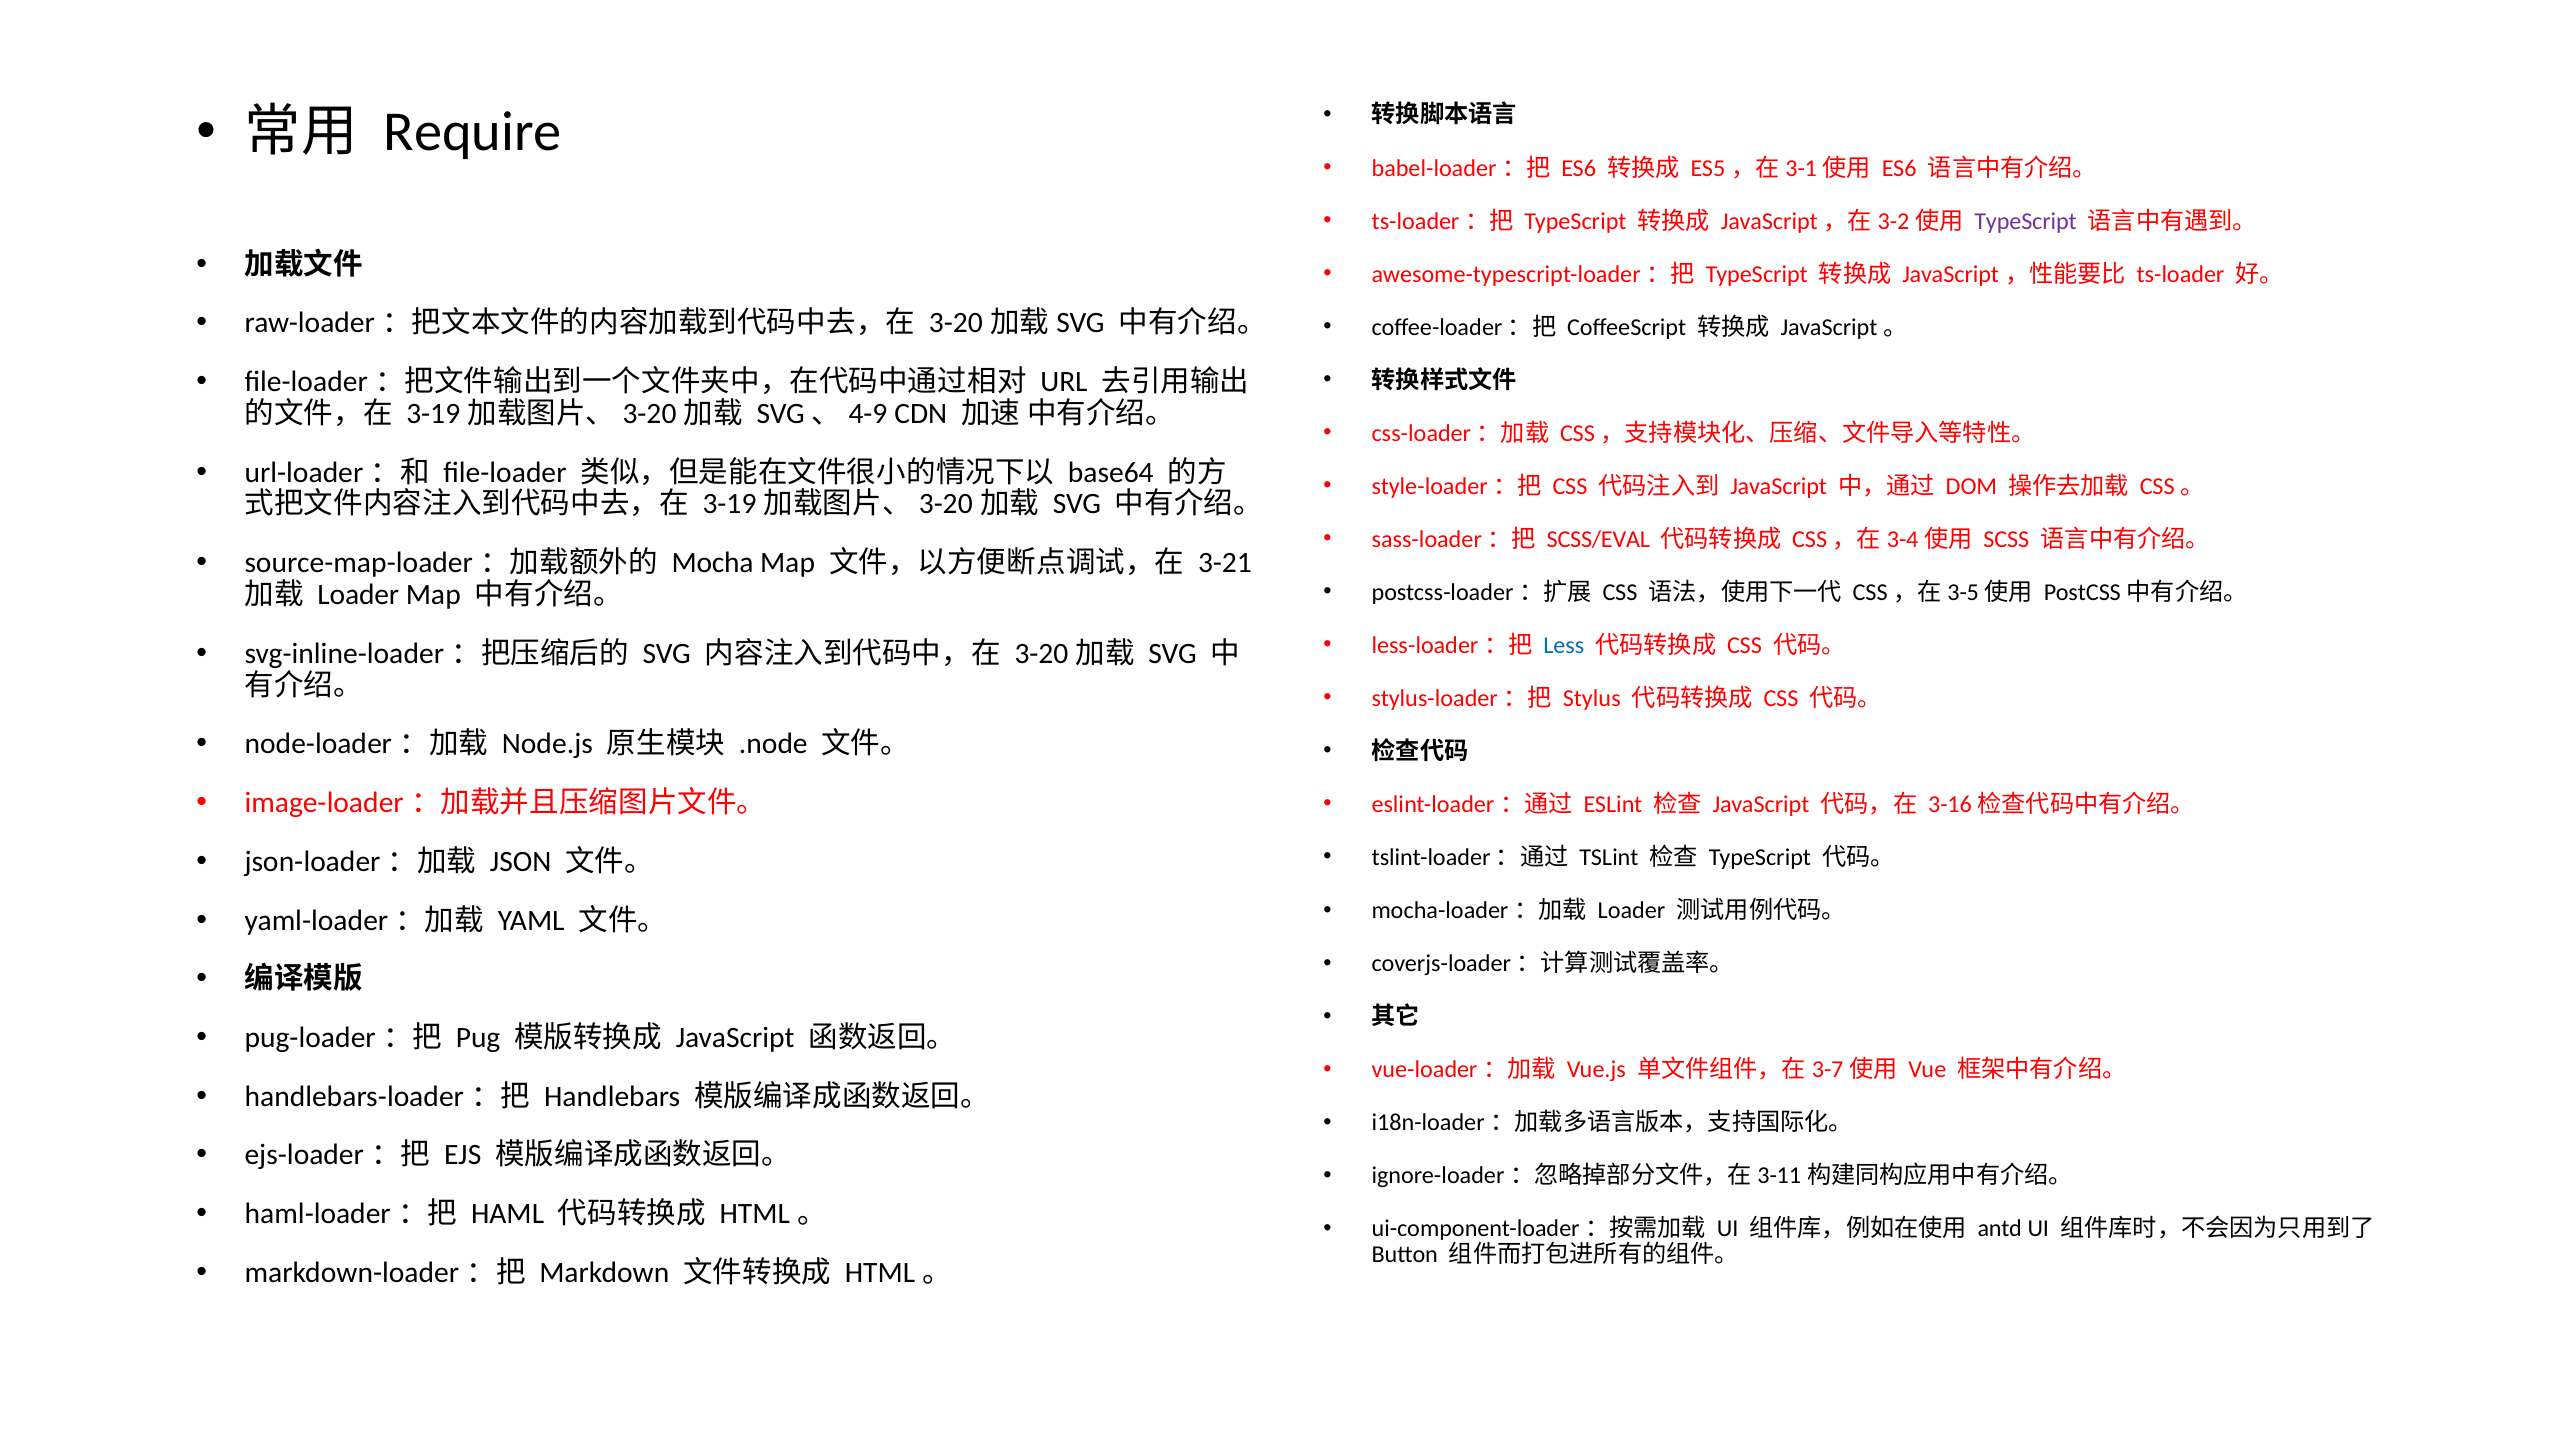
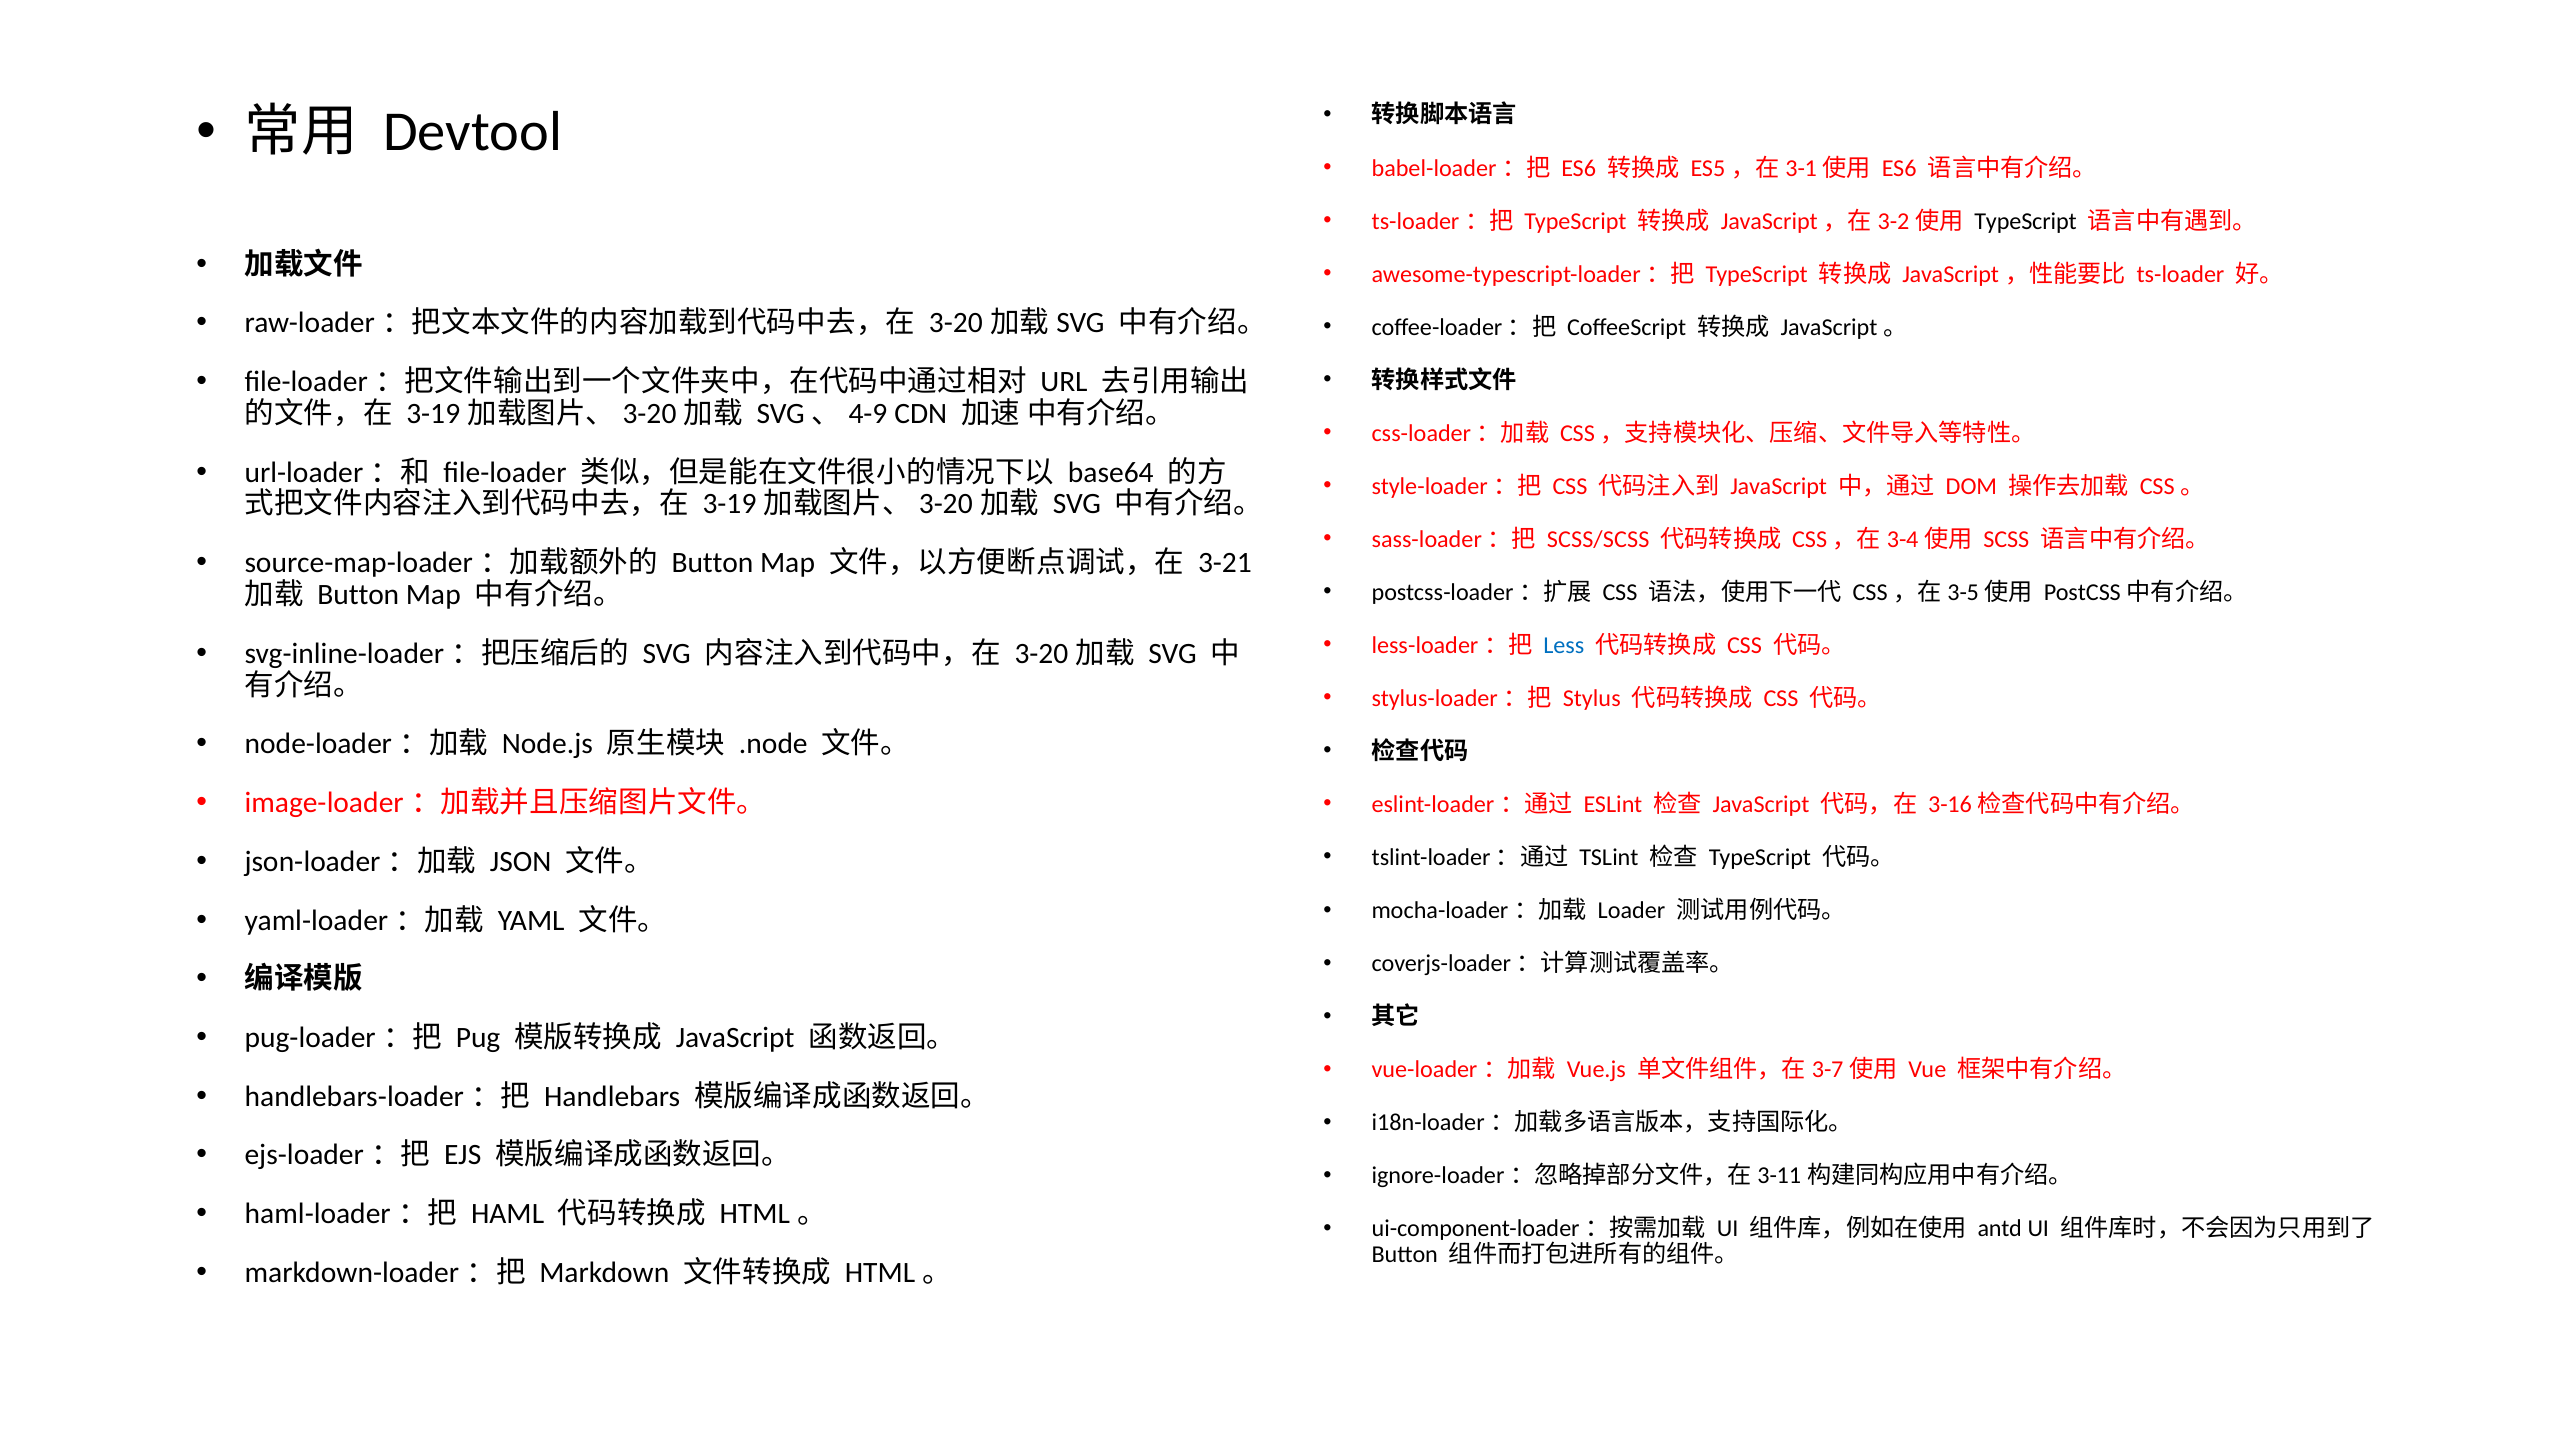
Require: Require -> Devtool
TypeScript at (2026, 221) colour: purple -> black
SCSS/EVAL: SCSS/EVAL -> SCSS/SCSS
Mocha at (713, 563): Mocha -> Button
Loader at (358, 595): Loader -> Button
